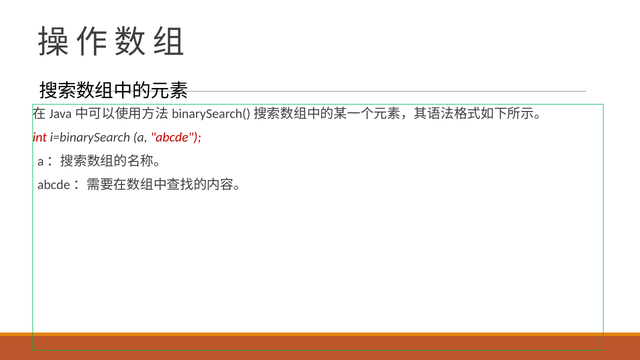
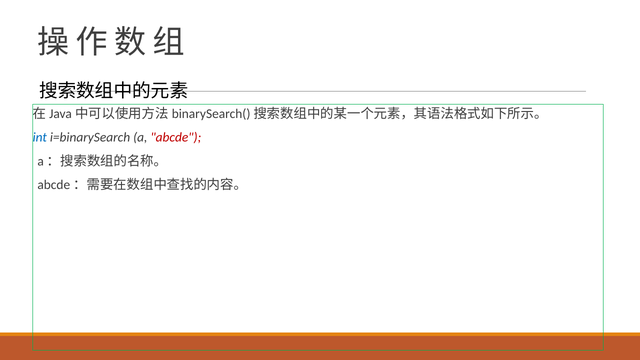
int colour: red -> blue
